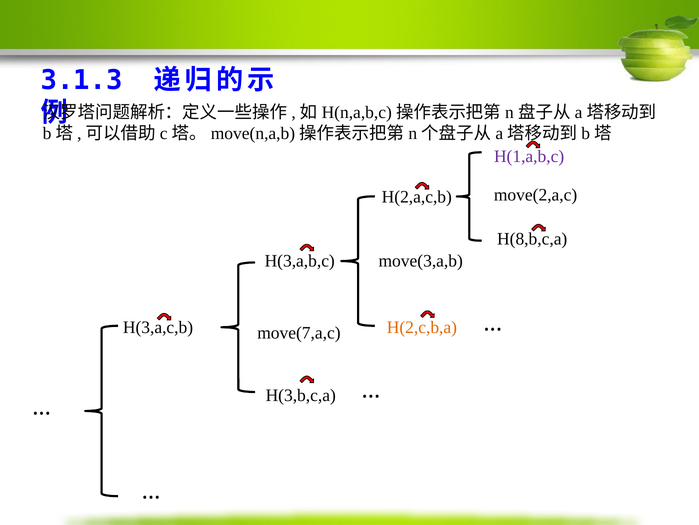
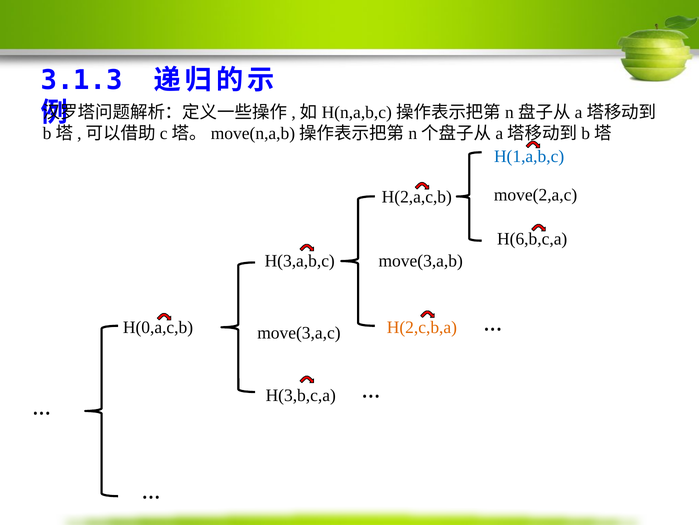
H(1,a,b,c colour: purple -> blue
H(8,b,c,a: H(8,b,c,a -> H(6,b,c,a
H(3,a,c,b: H(3,a,c,b -> H(0,a,c,b
move(7,a,c: move(7,a,c -> move(3,a,c
